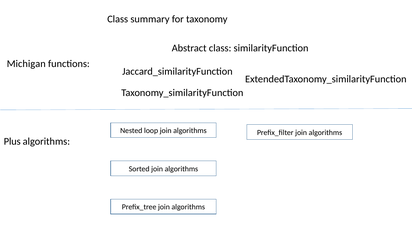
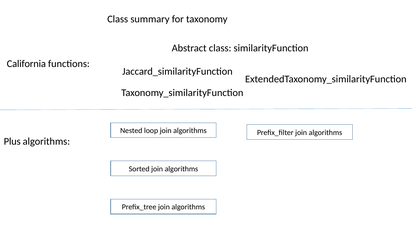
Michigan: Michigan -> California
